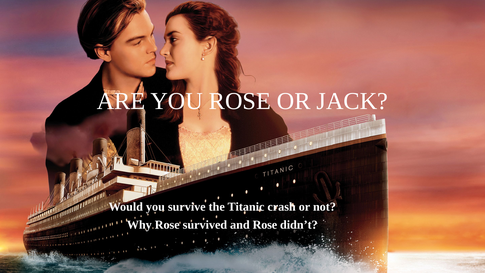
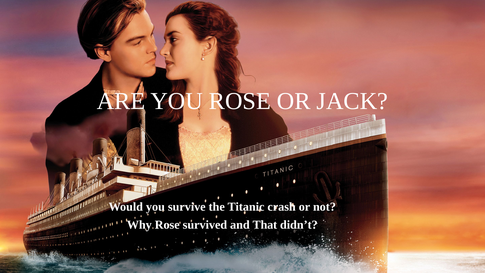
and Rose: Rose -> That
